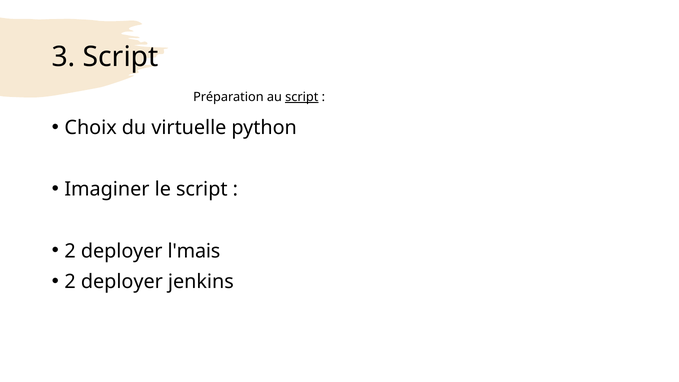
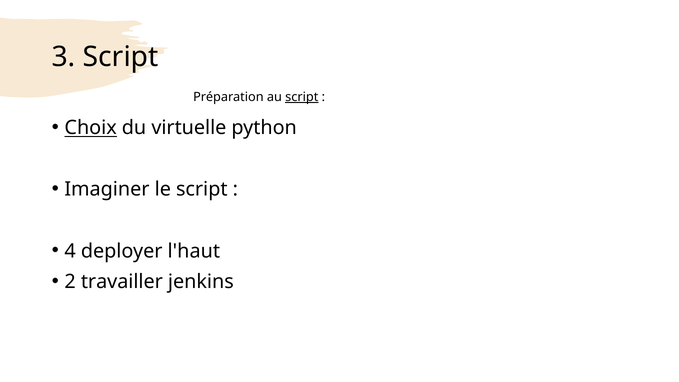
Choix underline: none -> present
2 at (70, 251): 2 -> 4
l'mais: l'mais -> l'haut
deployer at (122, 282): deployer -> travailler
